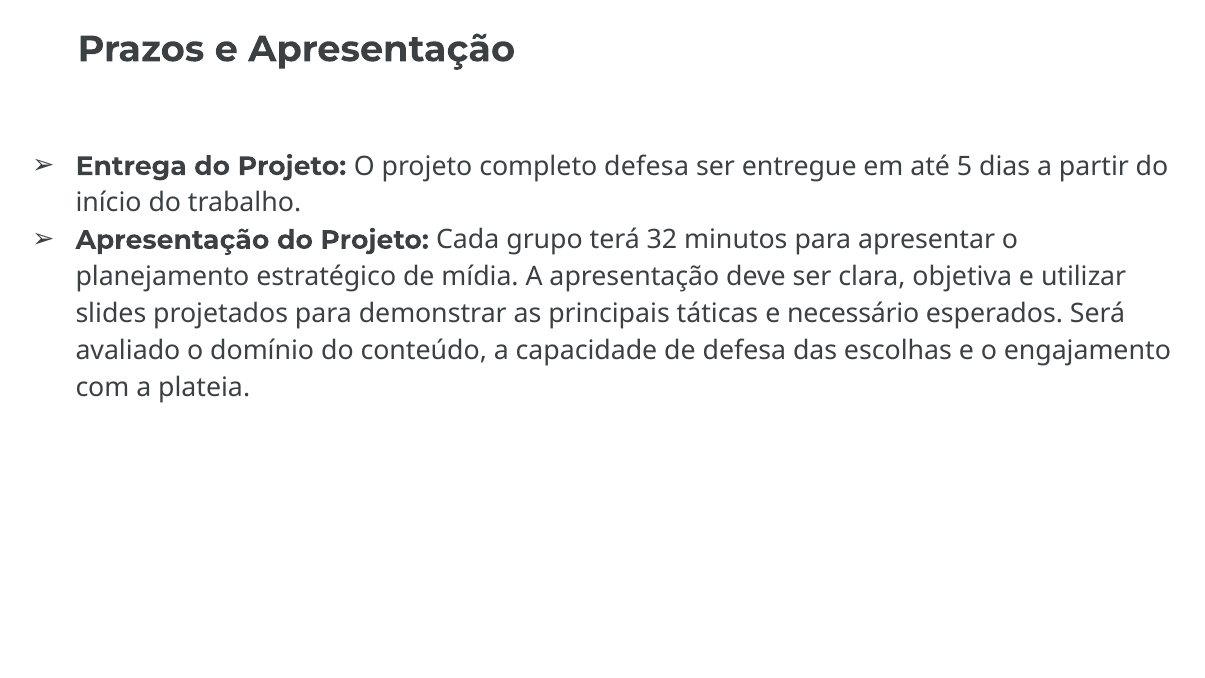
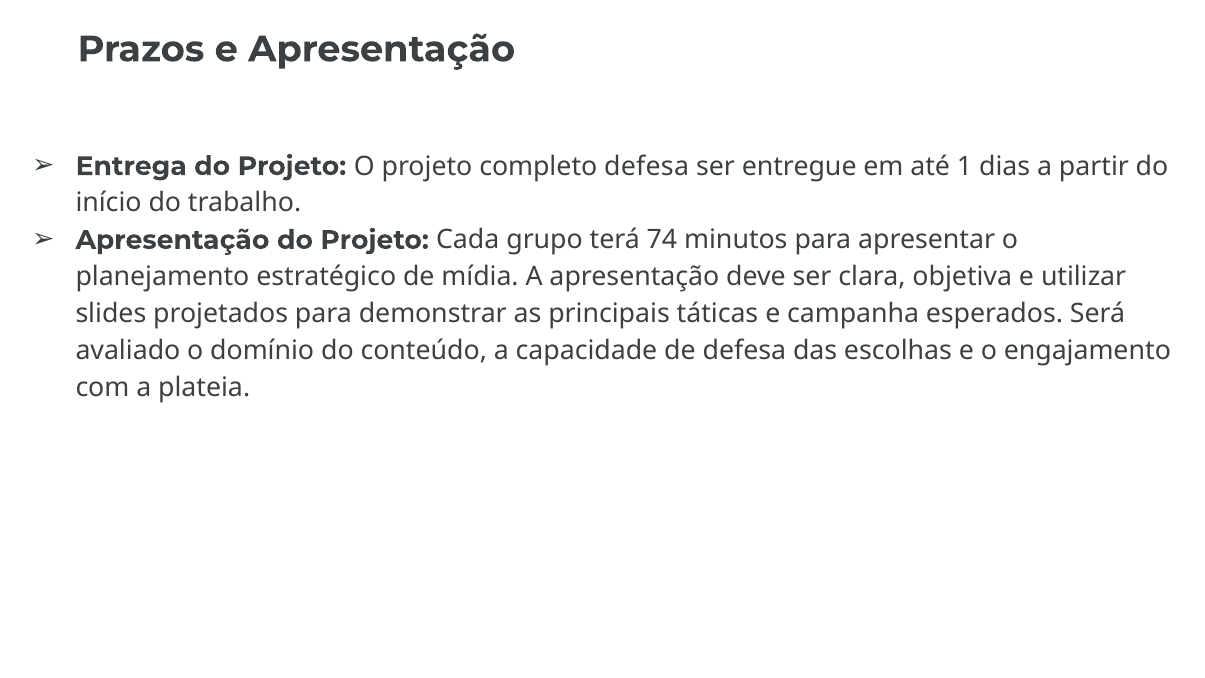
5: 5 -> 1
32: 32 -> 74
necessário: necessário -> campanha
